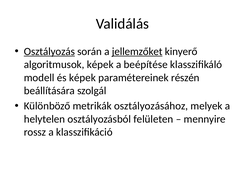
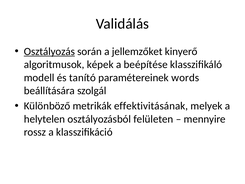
jellemzőket underline: present -> none
és képek: képek -> tanító
részén: részén -> words
osztályozásához: osztályozásához -> effektivitásának
